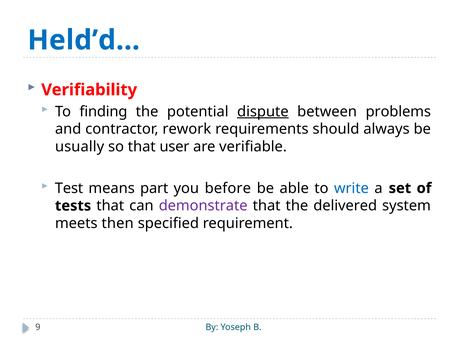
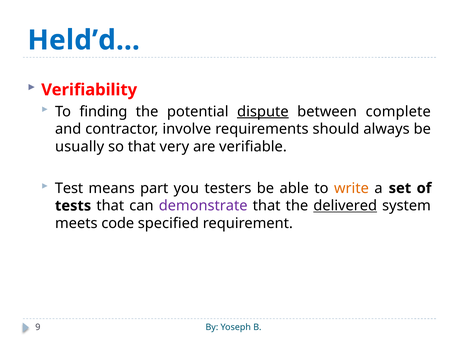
problems: problems -> complete
rework: rework -> involve
user: user -> very
before: before -> testers
write colour: blue -> orange
delivered underline: none -> present
then: then -> code
